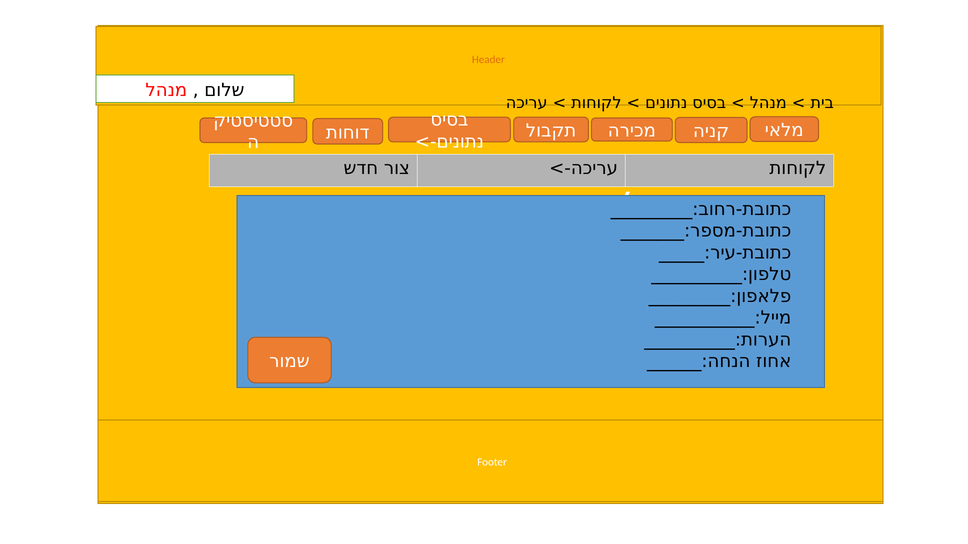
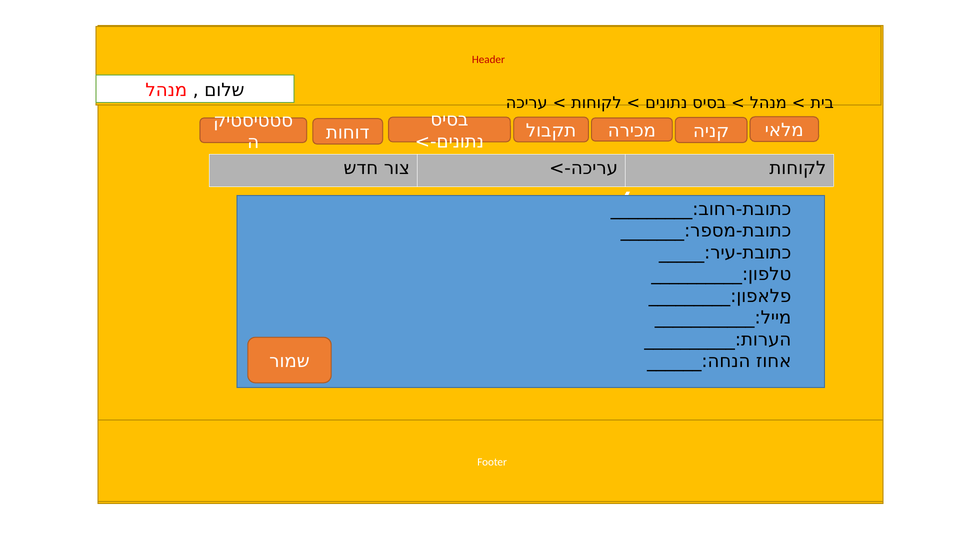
Header colour: orange -> red
